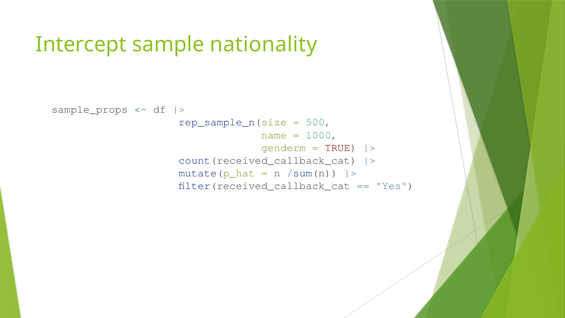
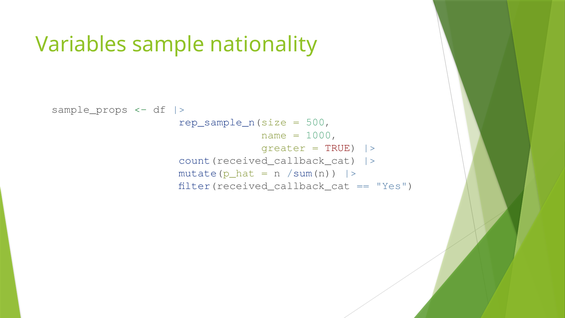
Intercept: Intercept -> Variables
genderm: genderm -> greater
